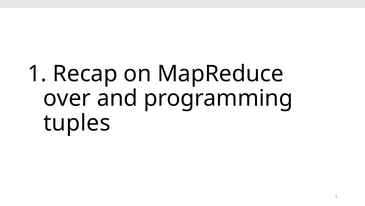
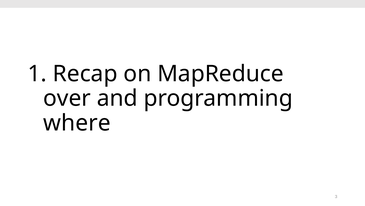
tuples: tuples -> where
